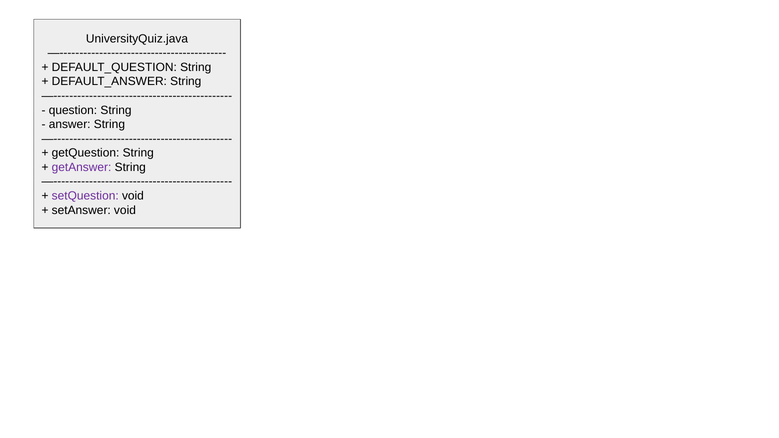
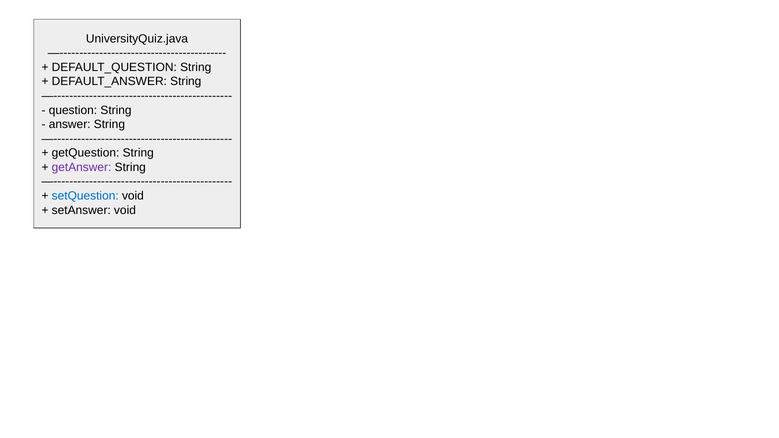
setQuestion colour: purple -> blue
